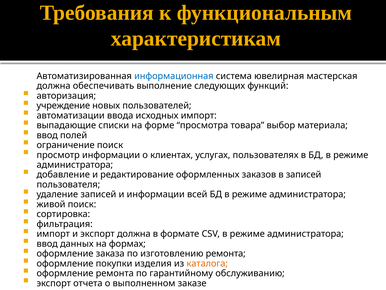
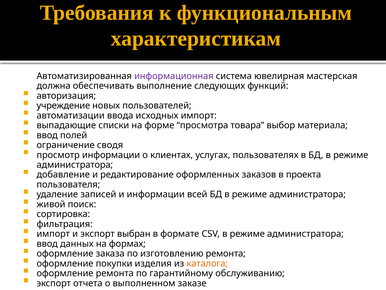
информационная colour: blue -> purple
ограничение поиск: поиск -> сводя
в записей: записей -> проекта
экспорт должна: должна -> выбран
